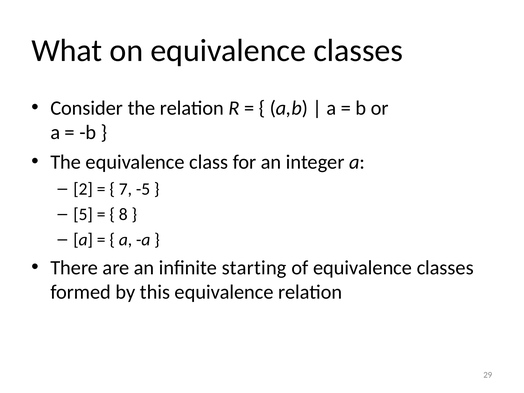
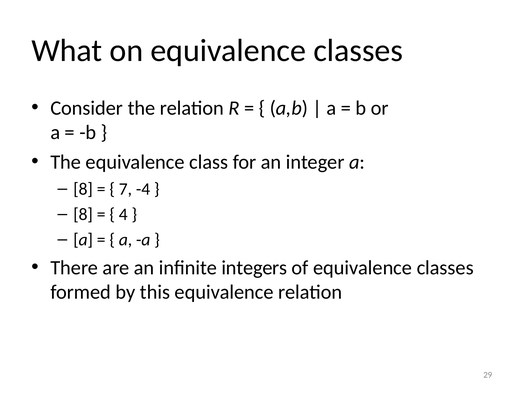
2 at (83, 189): 2 -> 8
-5: -5 -> -4
5 at (83, 214): 5 -> 8
8: 8 -> 4
starting: starting -> integers
